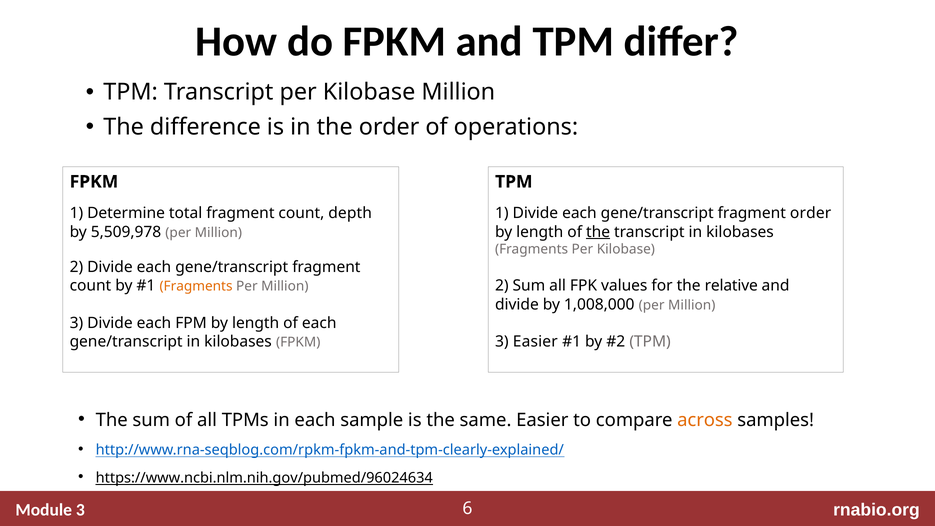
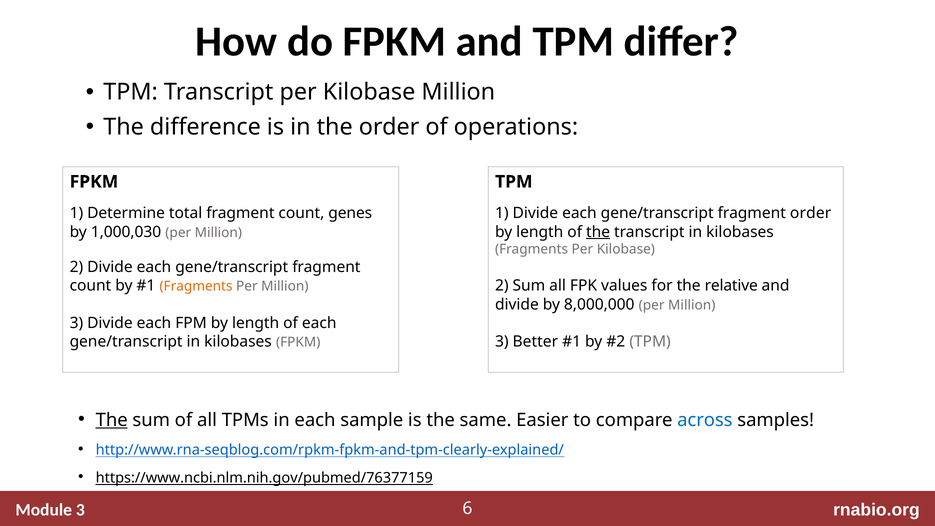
depth: depth -> genes
5,509,978: 5,509,978 -> 1,000,030
1,008,000: 1,008,000 -> 8,000,000
3 Easier: Easier -> Better
The at (112, 420) underline: none -> present
across colour: orange -> blue
https://www.ncbi.nlm.nih.gov/pubmed/96024634: https://www.ncbi.nlm.nih.gov/pubmed/96024634 -> https://www.ncbi.nlm.nih.gov/pubmed/76377159
